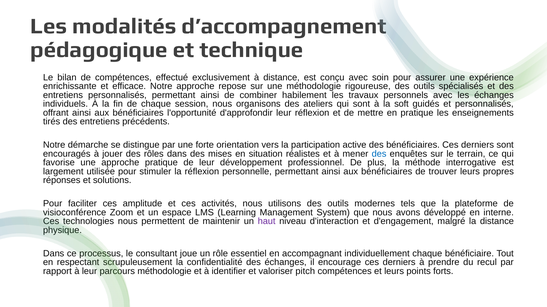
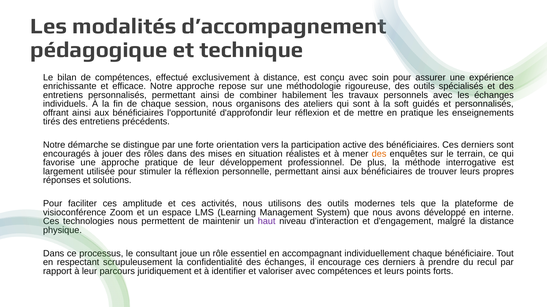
des at (379, 154) colour: blue -> orange
méthodologie at (164, 272): méthodologie -> juridiquement
valoriser pitch: pitch -> avec
